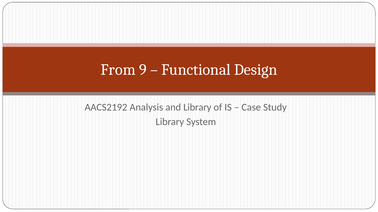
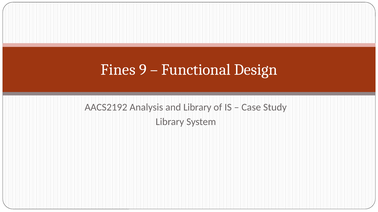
From: From -> Fines
